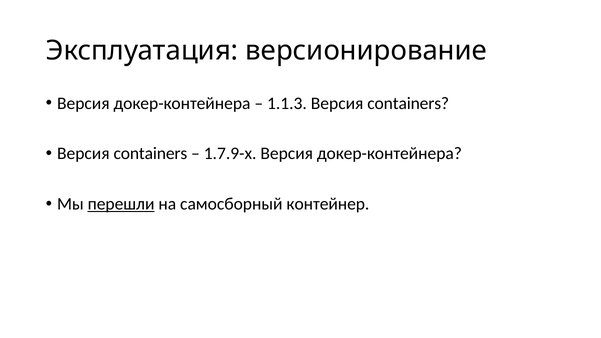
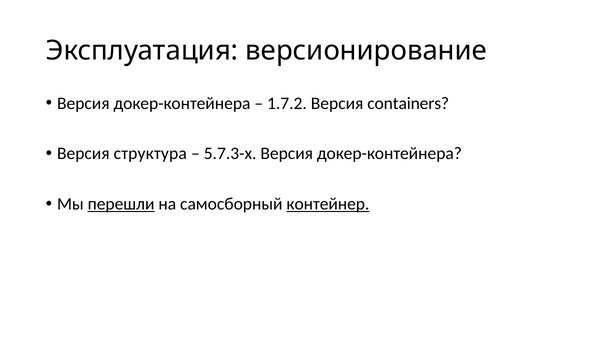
1.1.3: 1.1.3 -> 1.7.2
containers at (150, 154): containers -> структура
1.7.9-х: 1.7.9-х -> 5.7.3-х
контейнер underline: none -> present
